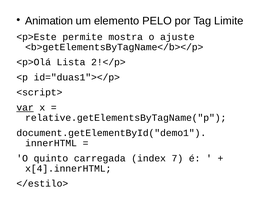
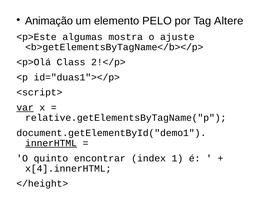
Animation: Animation -> Animação
Limite: Limite -> Altere
permite: permite -> algumas
Lista: Lista -> Class
innerHTML underline: none -> present
carregada: carregada -> encontrar
7: 7 -> 1
</estilo>: </estilo> -> </height>
